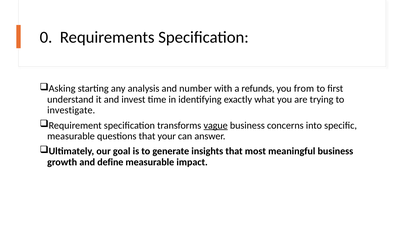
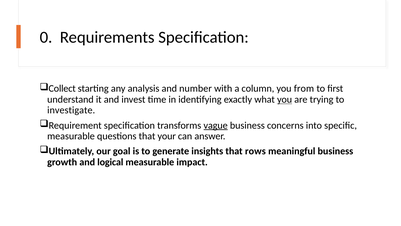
Asking: Asking -> Collect
refunds: refunds -> column
you at (285, 99) underline: none -> present
most: most -> rows
define: define -> logical
